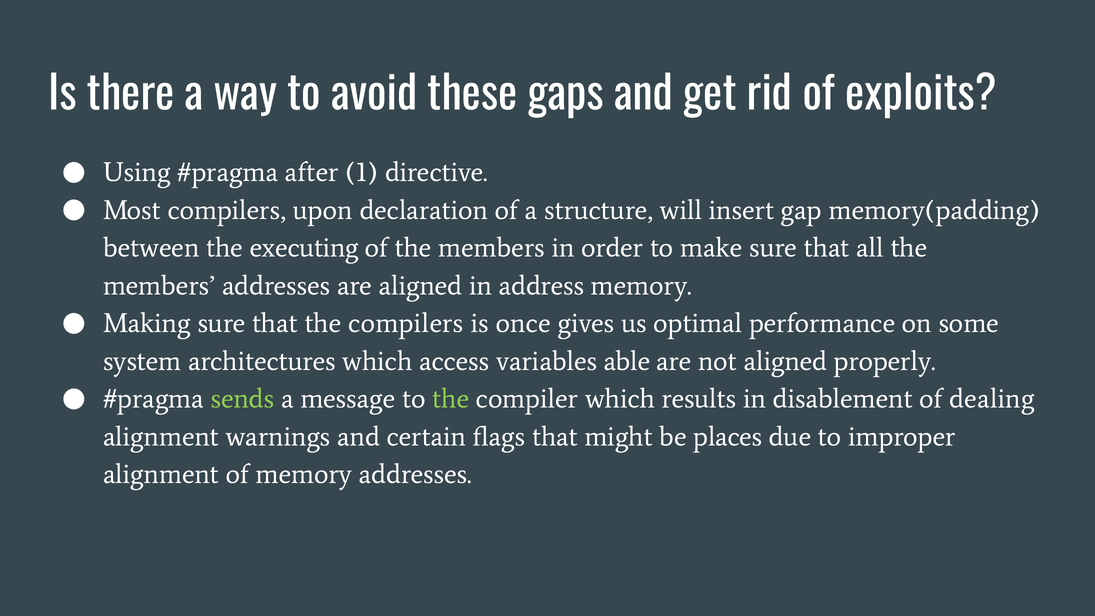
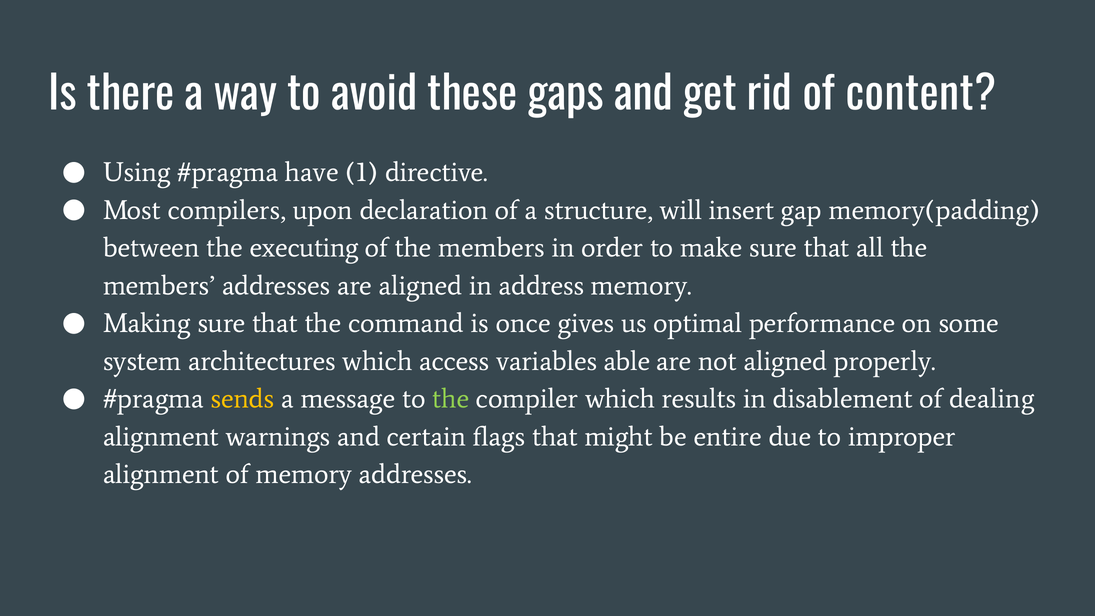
exploits: exploits -> content
after: after -> have
the compilers: compilers -> command
sends colour: light green -> yellow
places: places -> entire
